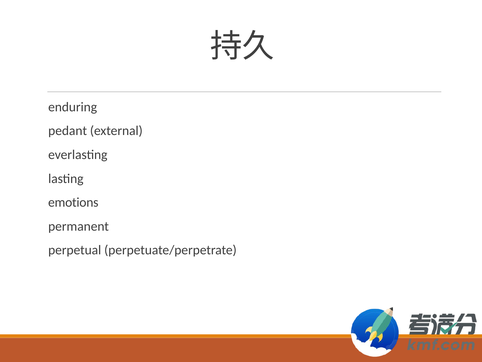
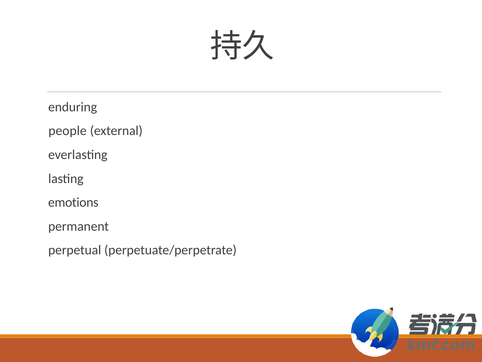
pedant: pedant -> people
